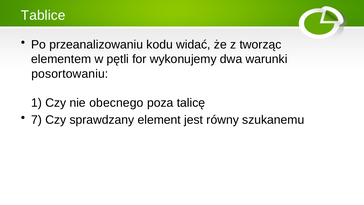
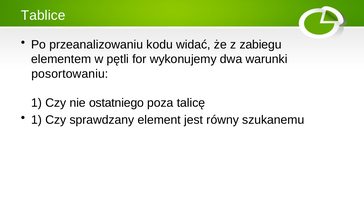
tworząc: tworząc -> zabiegu
obecnego: obecnego -> ostatniego
7 at (37, 120): 7 -> 1
